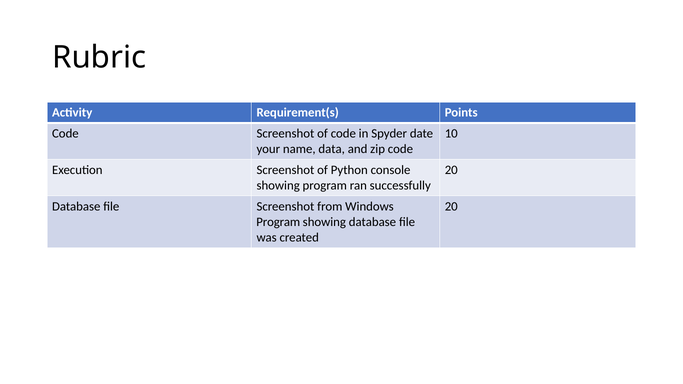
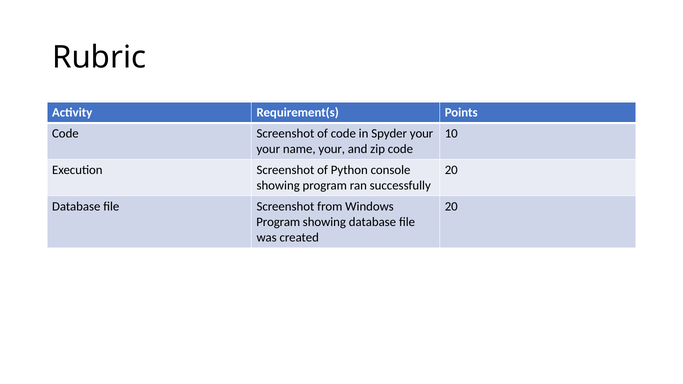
Spyder date: date -> your
name data: data -> your
